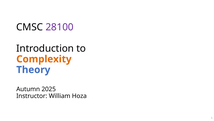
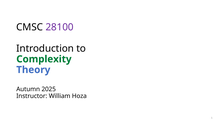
Complexity colour: orange -> green
